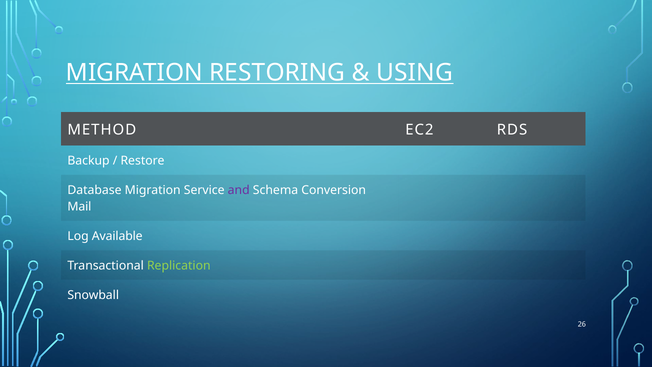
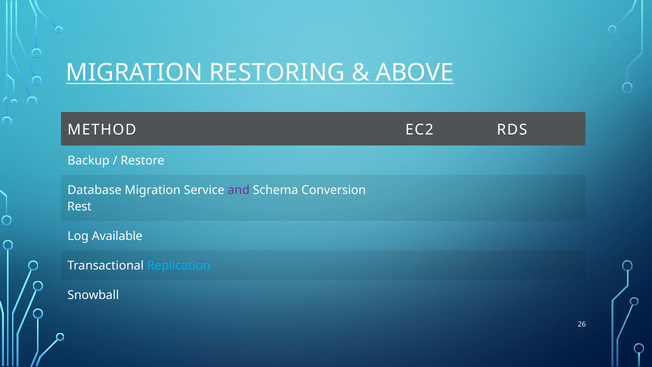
USING: USING -> ABOVE
Mail: Mail -> Rest
Replication colour: light green -> light blue
